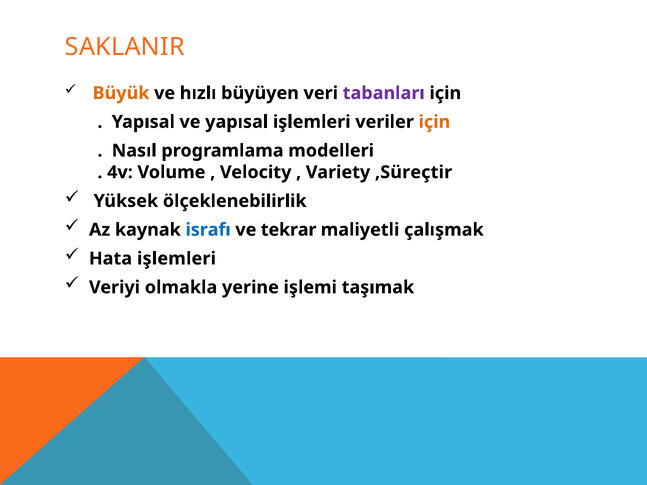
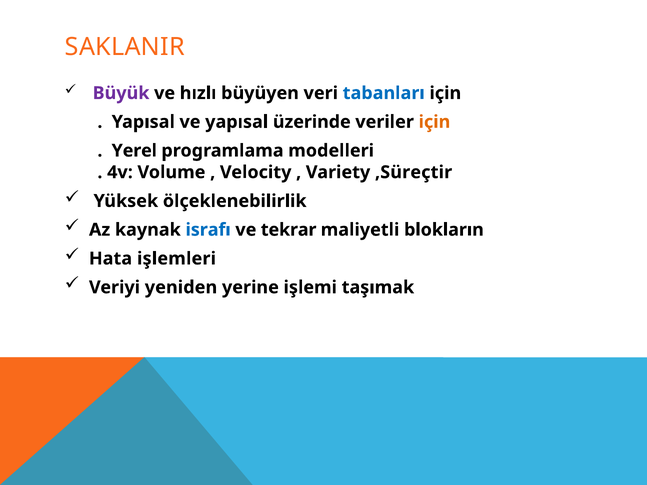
Büyük colour: orange -> purple
tabanları colour: purple -> blue
yapısal işlemleri: işlemleri -> üzerinde
Nasıl: Nasıl -> Yerel
çalışmak: çalışmak -> blokların
olmakla: olmakla -> yeniden
